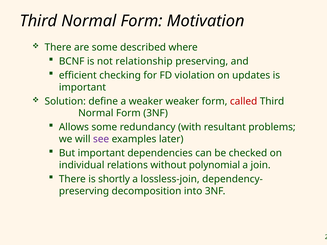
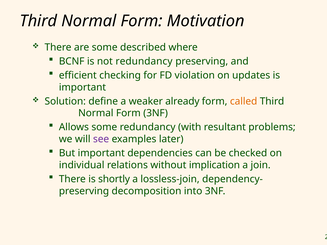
not relationship: relationship -> redundancy
weaker weaker: weaker -> already
called colour: red -> orange
polynomial: polynomial -> implication
